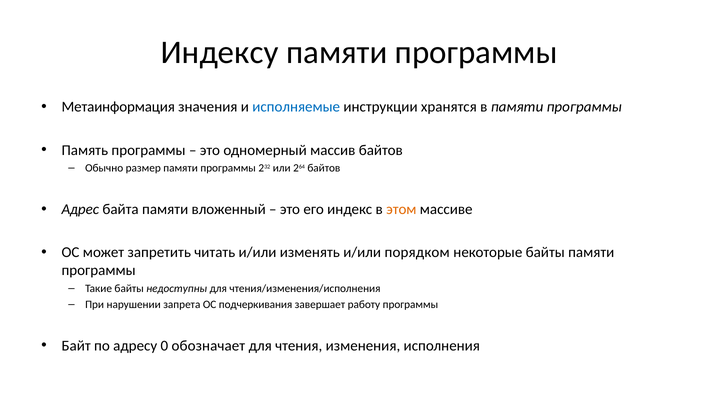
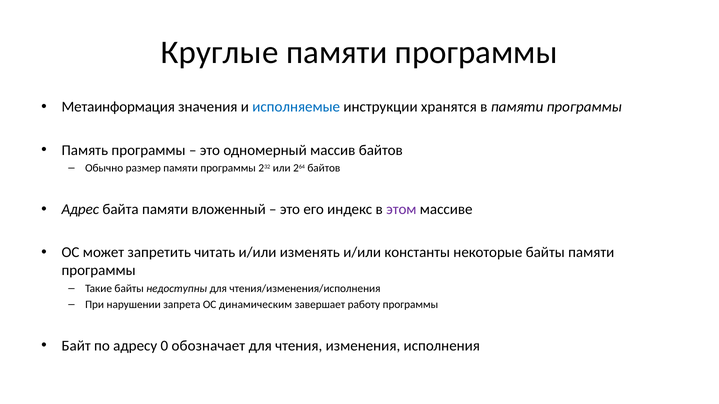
Индексу: Индексу -> Круглые
этом colour: orange -> purple
порядком: порядком -> константы
подчеркивания: подчеркивания -> динамическим
